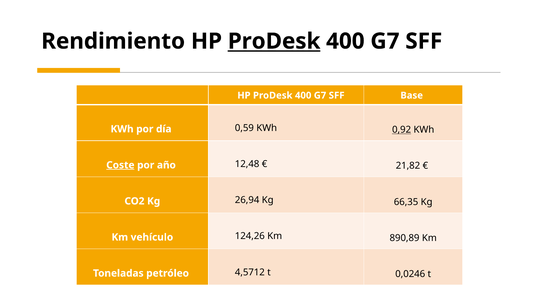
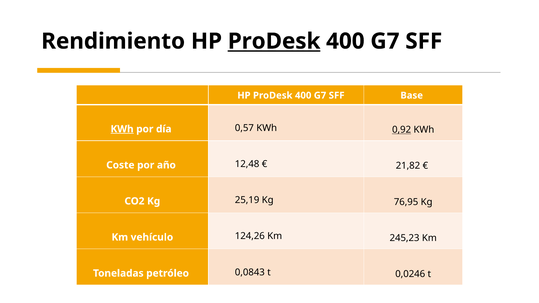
KWh at (122, 129) underline: none -> present
0,59: 0,59 -> 0,57
Coste underline: present -> none
26,94: 26,94 -> 25,19
66,35: 66,35 -> 76,95
890,89: 890,89 -> 245,23
4,5712: 4,5712 -> 0,0843
